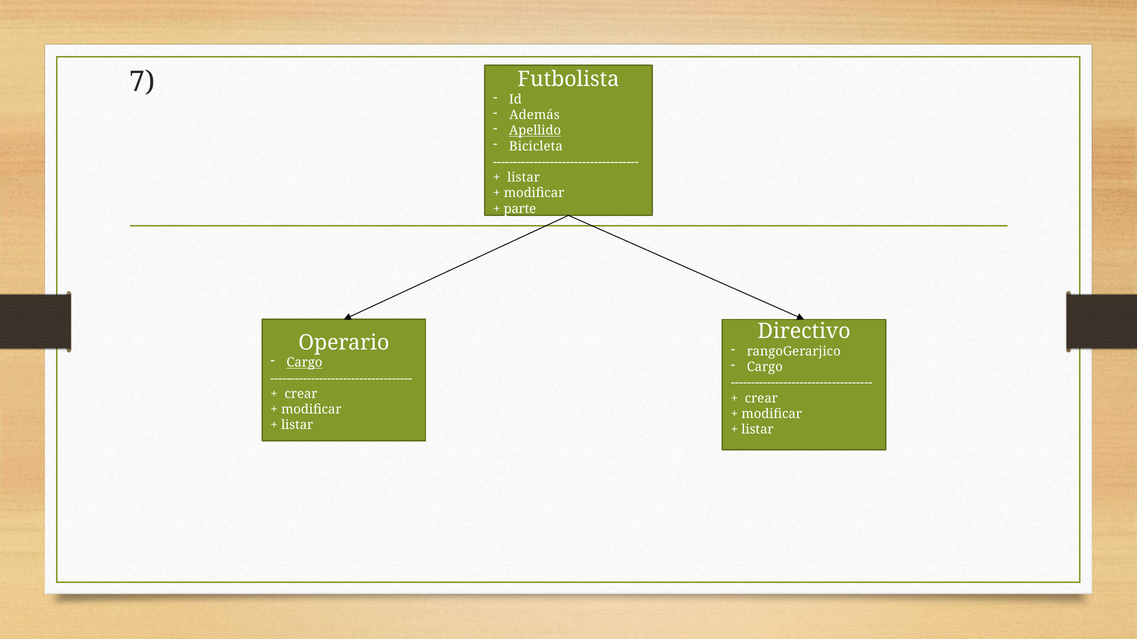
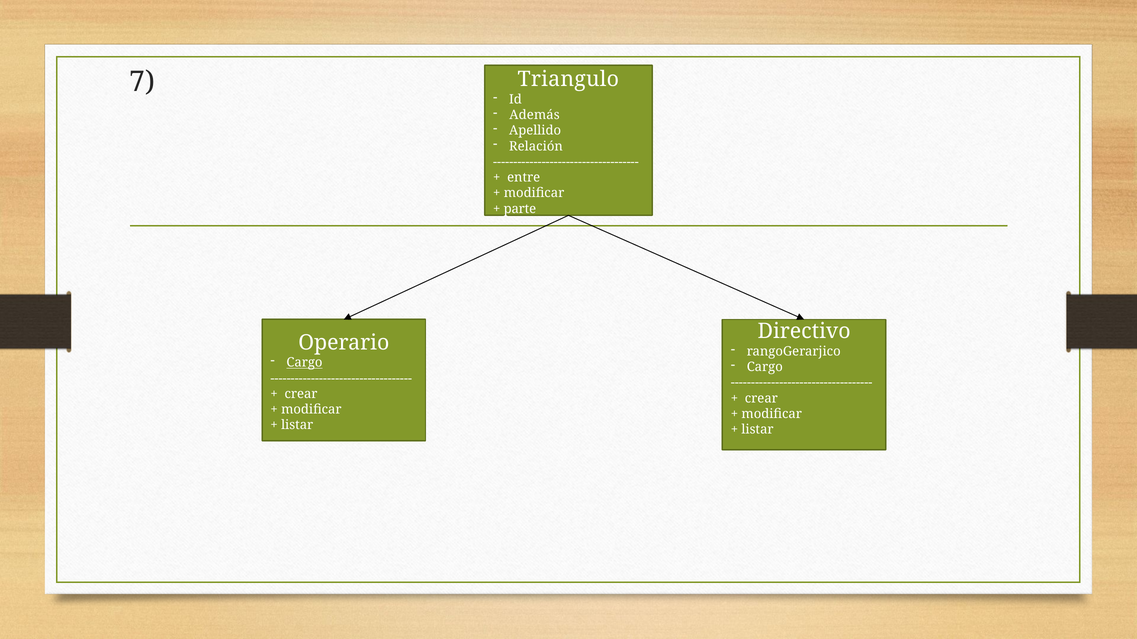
Futbolista: Futbolista -> Triangulo
Apellido underline: present -> none
Bicicleta: Bicicleta -> Relación
listar at (524, 178): listar -> entre
